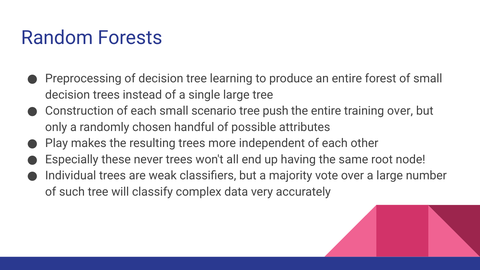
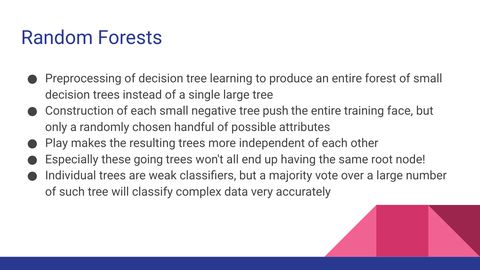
scenario: scenario -> negative
training over: over -> face
never: never -> going
